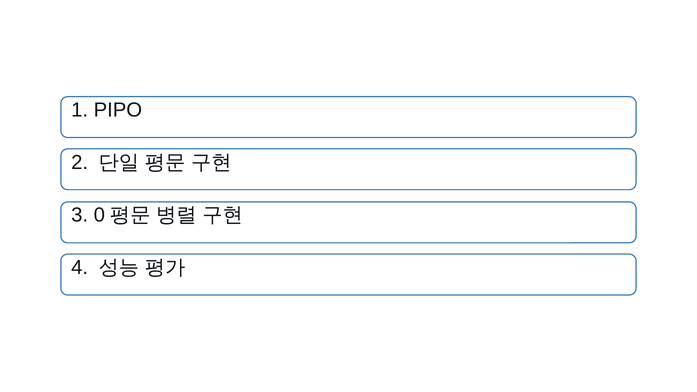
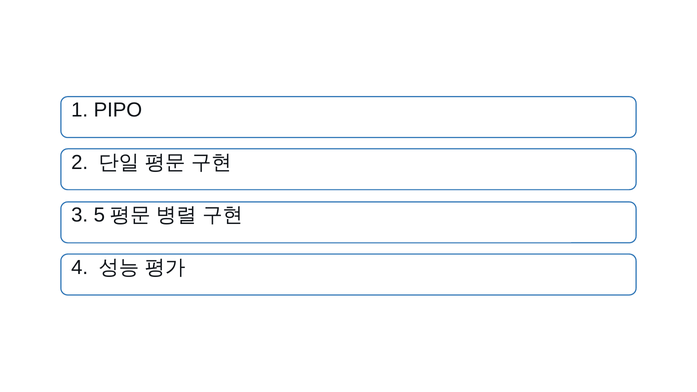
0: 0 -> 5
